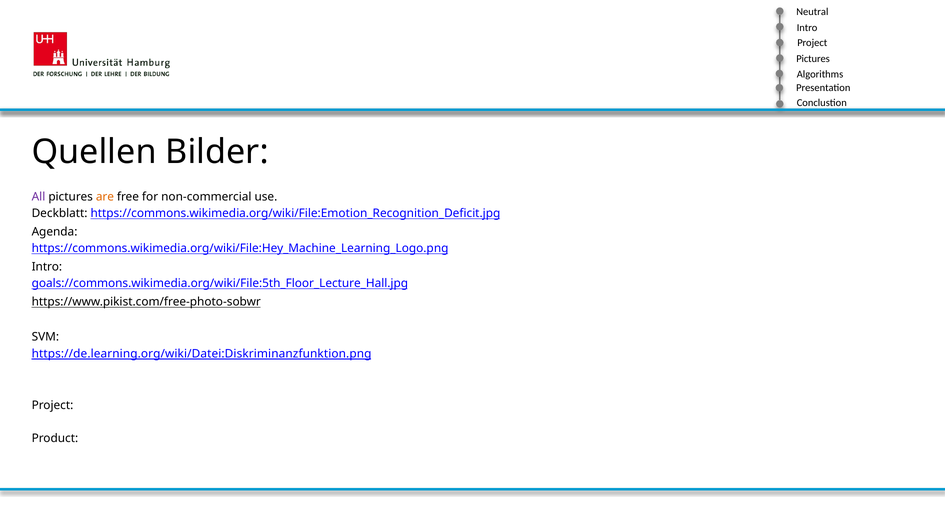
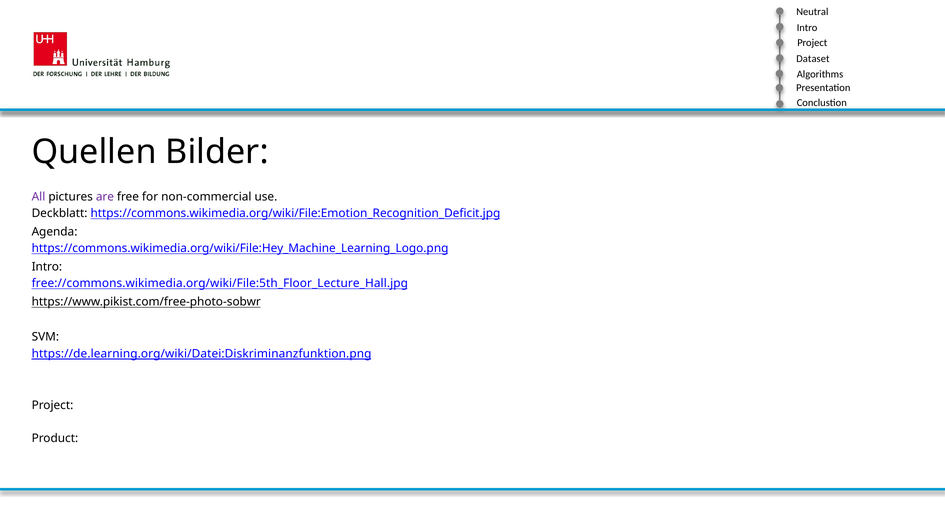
Pictures at (813, 59): Pictures -> Dataset
are colour: orange -> purple
goals://commons.wikimedia.org/wiki/File:5th_Floor_Lecture_Hall.jpg: goals://commons.wikimedia.org/wiki/File:5th_Floor_Lecture_Hall.jpg -> free://commons.wikimedia.org/wiki/File:5th_Floor_Lecture_Hall.jpg
